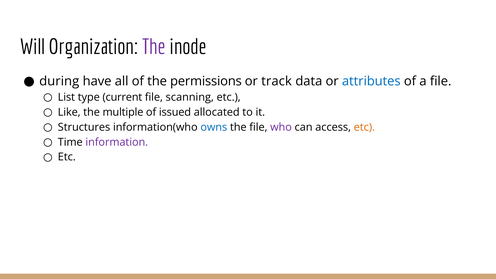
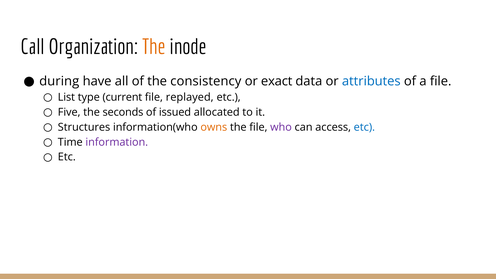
Will: Will -> Call
The at (154, 47) colour: purple -> orange
permissions: permissions -> consistency
track: track -> exact
scanning: scanning -> replayed
Like: Like -> Five
multiple: multiple -> seconds
owns colour: blue -> orange
etc at (364, 127) colour: orange -> blue
